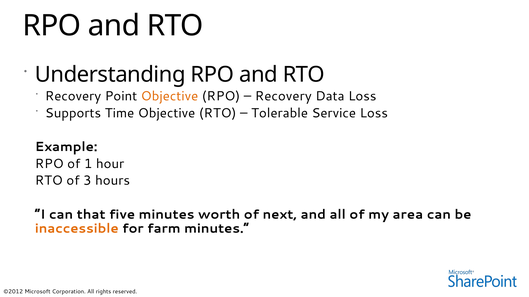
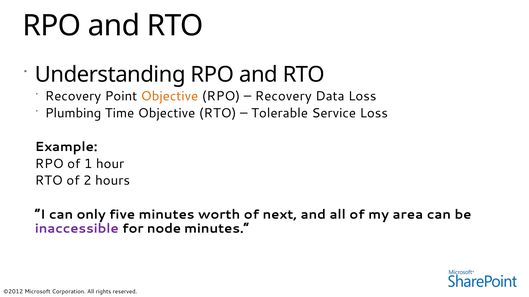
Supports: Supports -> Plumbing
3: 3 -> 2
that: that -> only
inaccessible colour: orange -> purple
farm: farm -> node
